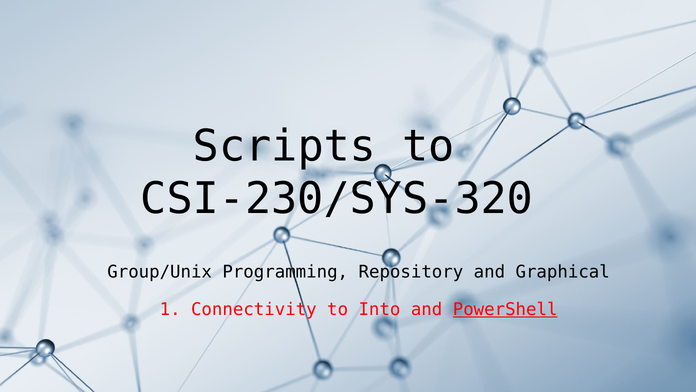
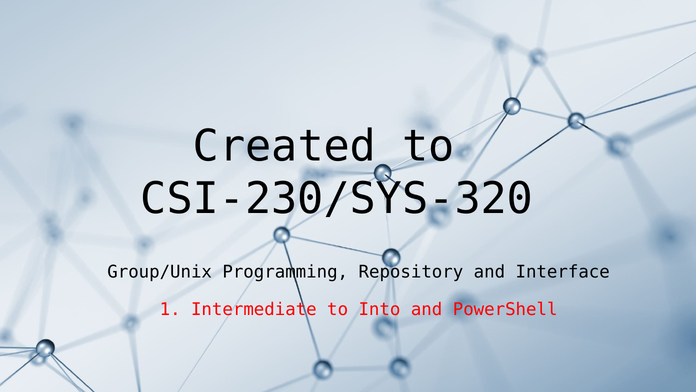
Scripts: Scripts -> Created
Graphical: Graphical -> Interface
Connectivity: Connectivity -> Intermediate
PowerShell underline: present -> none
